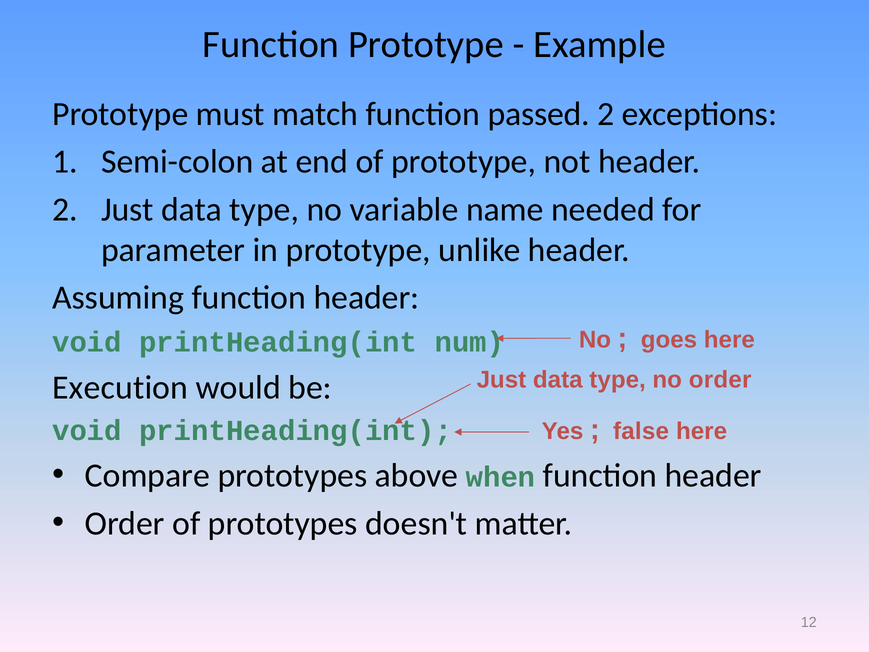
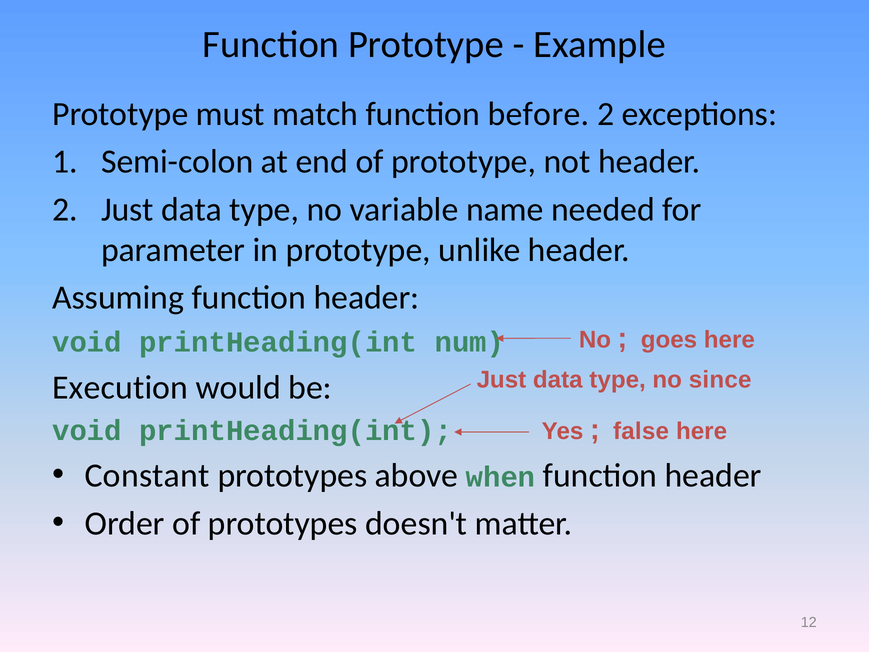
passed: passed -> before
no order: order -> since
Compare: Compare -> Constant
